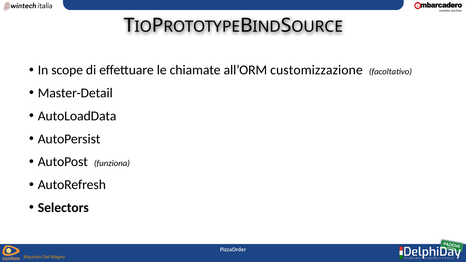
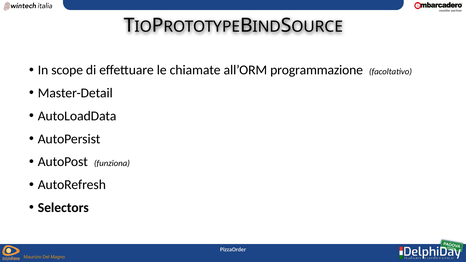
customizzazione: customizzazione -> programmazione
